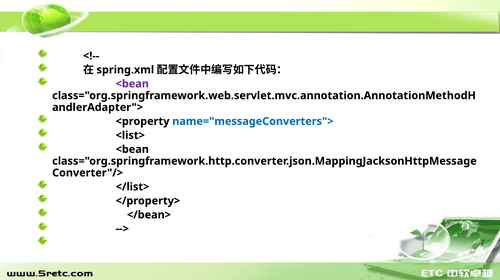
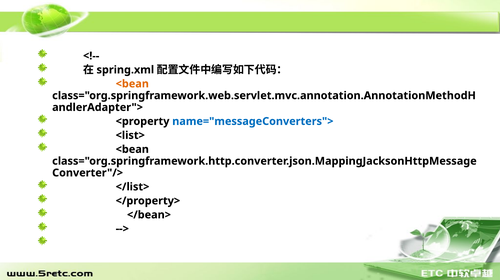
<bean at (132, 84) colour: purple -> orange
